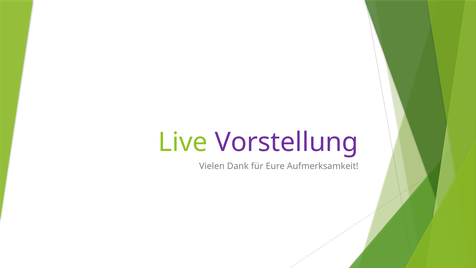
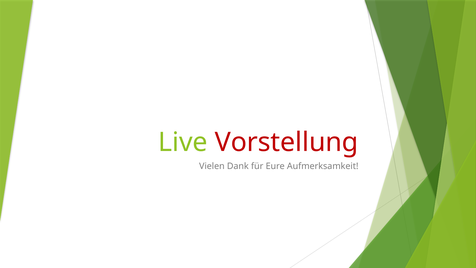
Vorstellung colour: purple -> red
